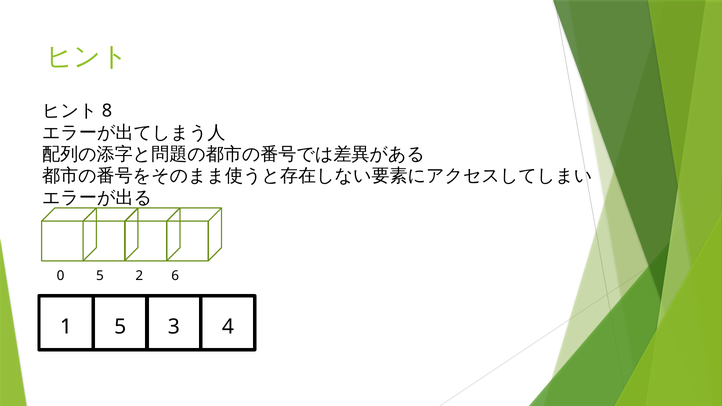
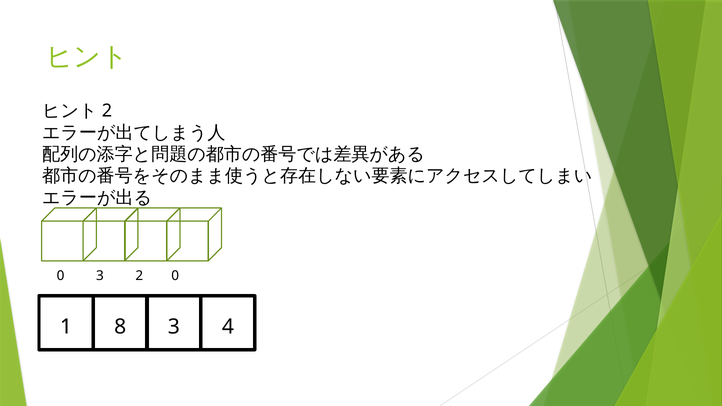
8 at (107, 111): 8 -> 2
0 5: 5 -> 3
2 6: 6 -> 0
5 at (120, 327): 5 -> 8
